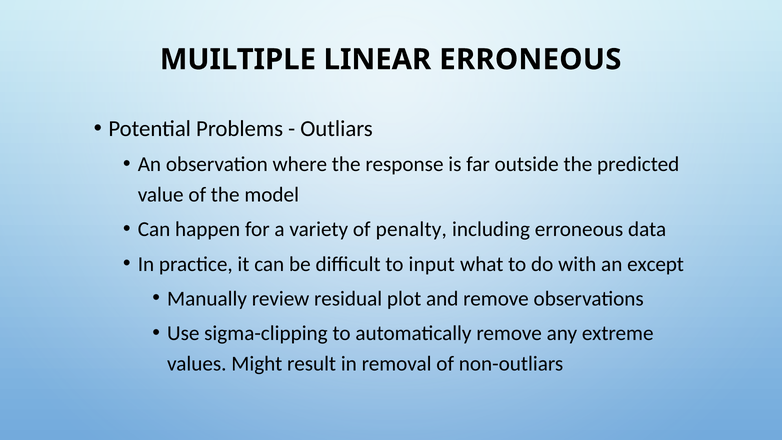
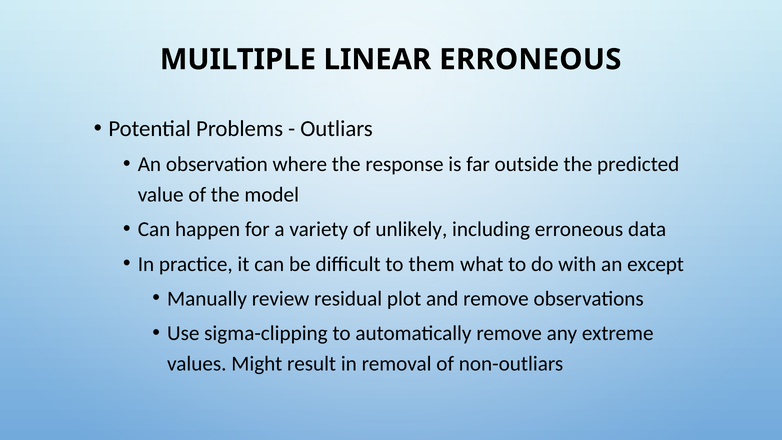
penalty: penalty -> unlikely
input: input -> them
